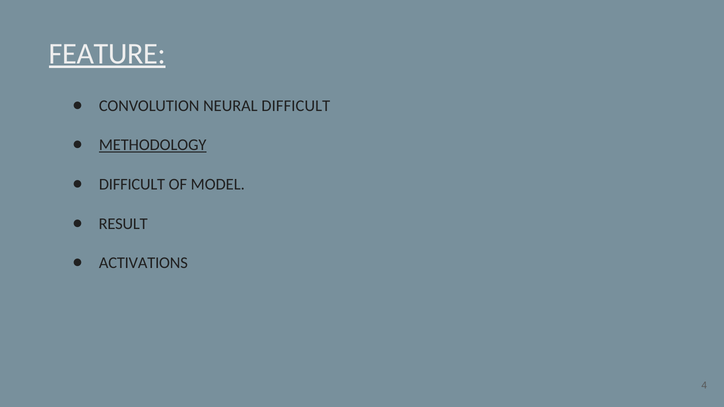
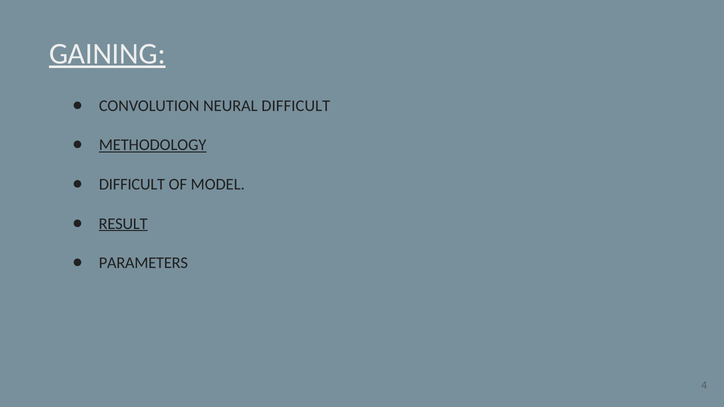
FEATURE: FEATURE -> GAINING
RESULT underline: none -> present
ACTIVATIONS: ACTIVATIONS -> PARAMETERS
